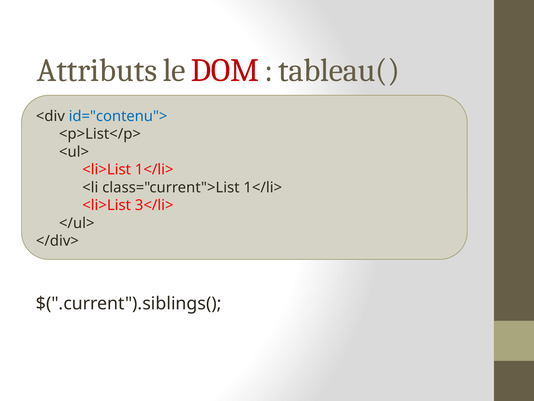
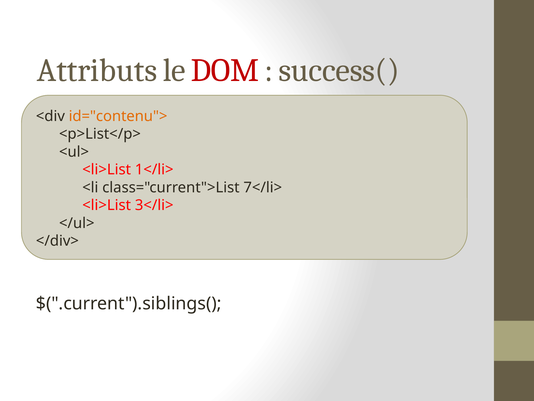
tableau(: tableau( -> success(
id="contenu"> colour: blue -> orange
class="current">List 1</li>: 1</li> -> 7</li>
